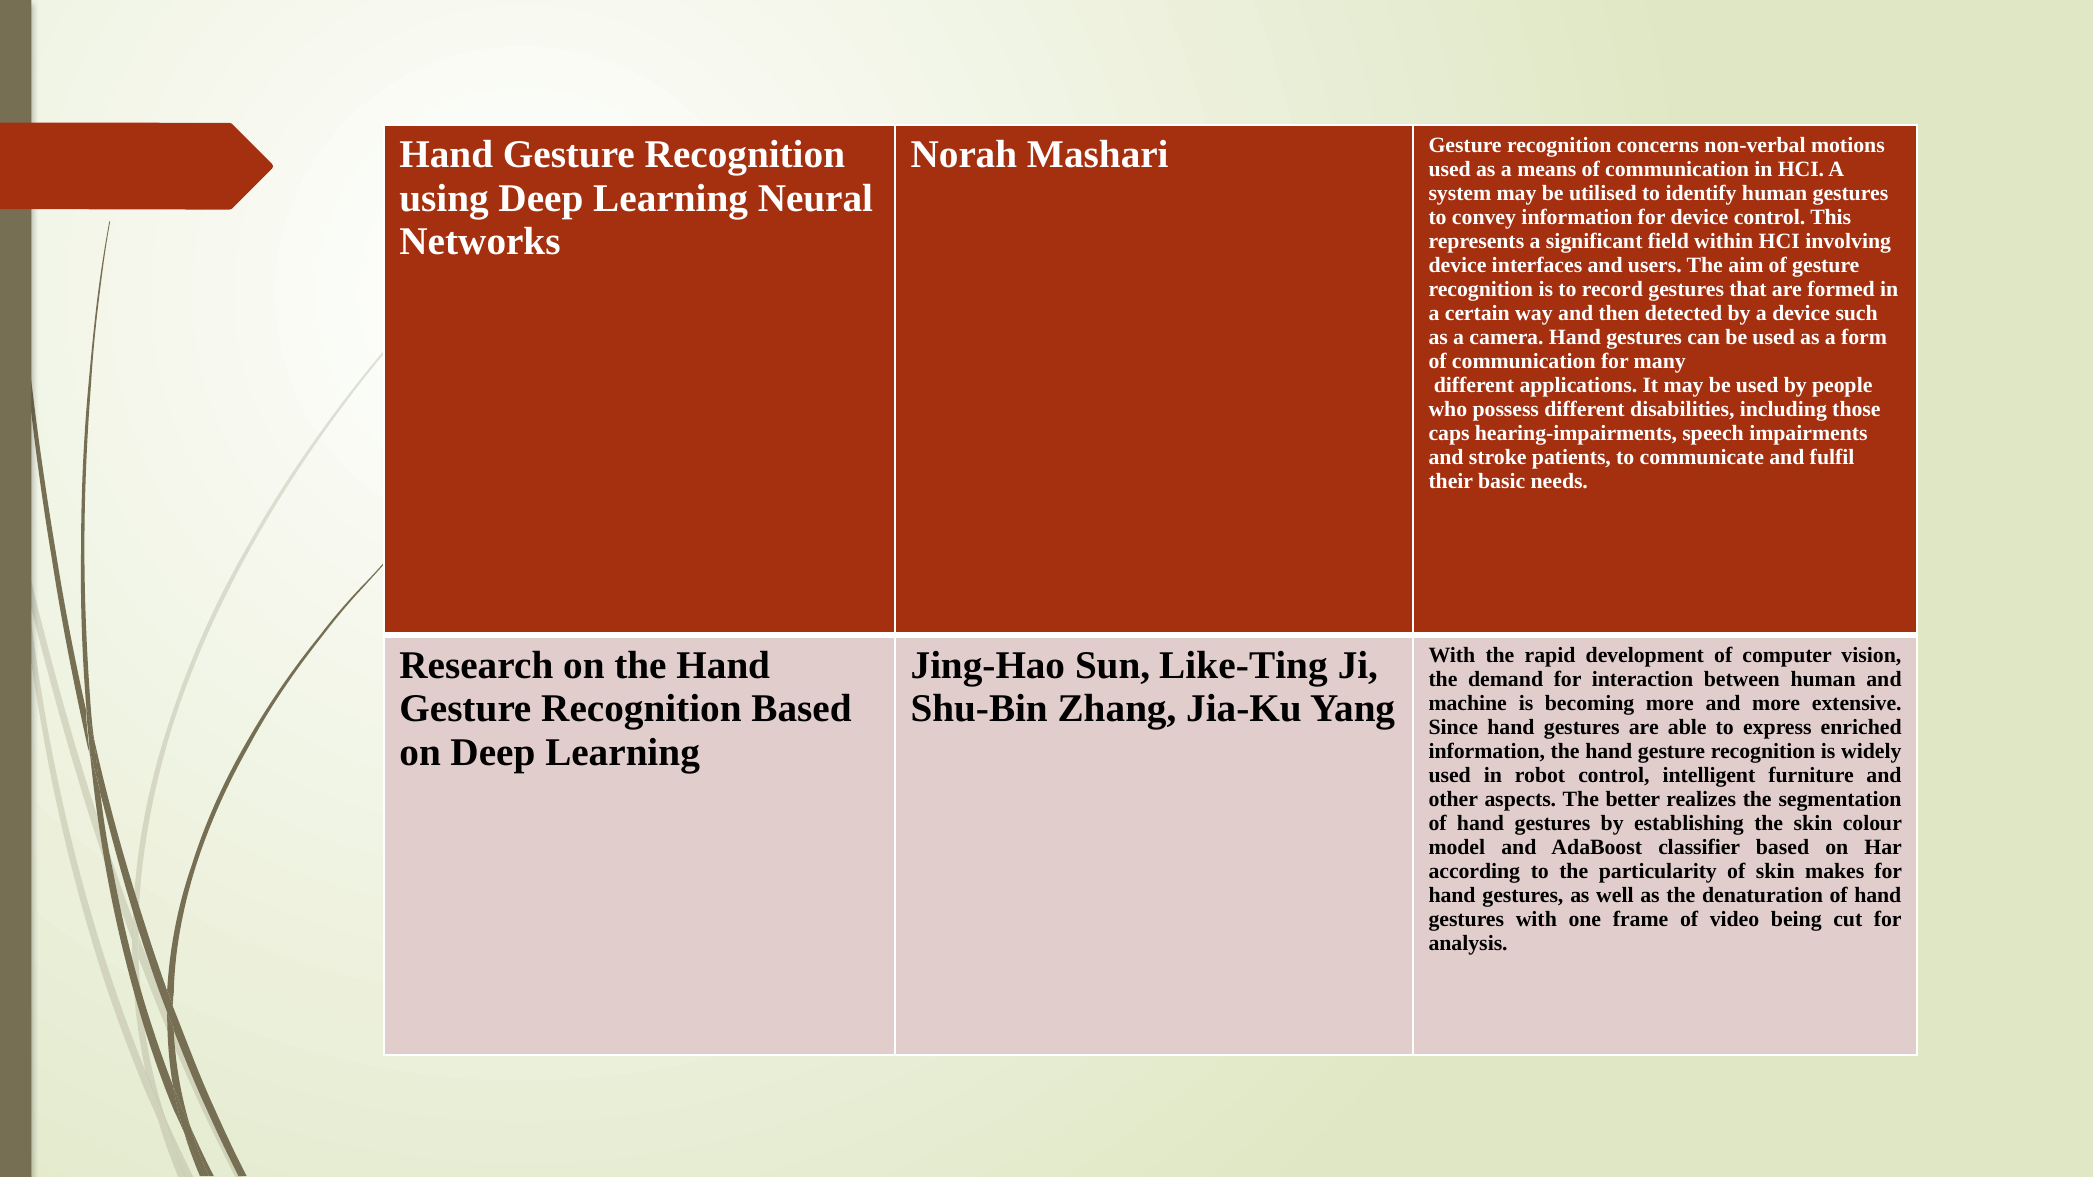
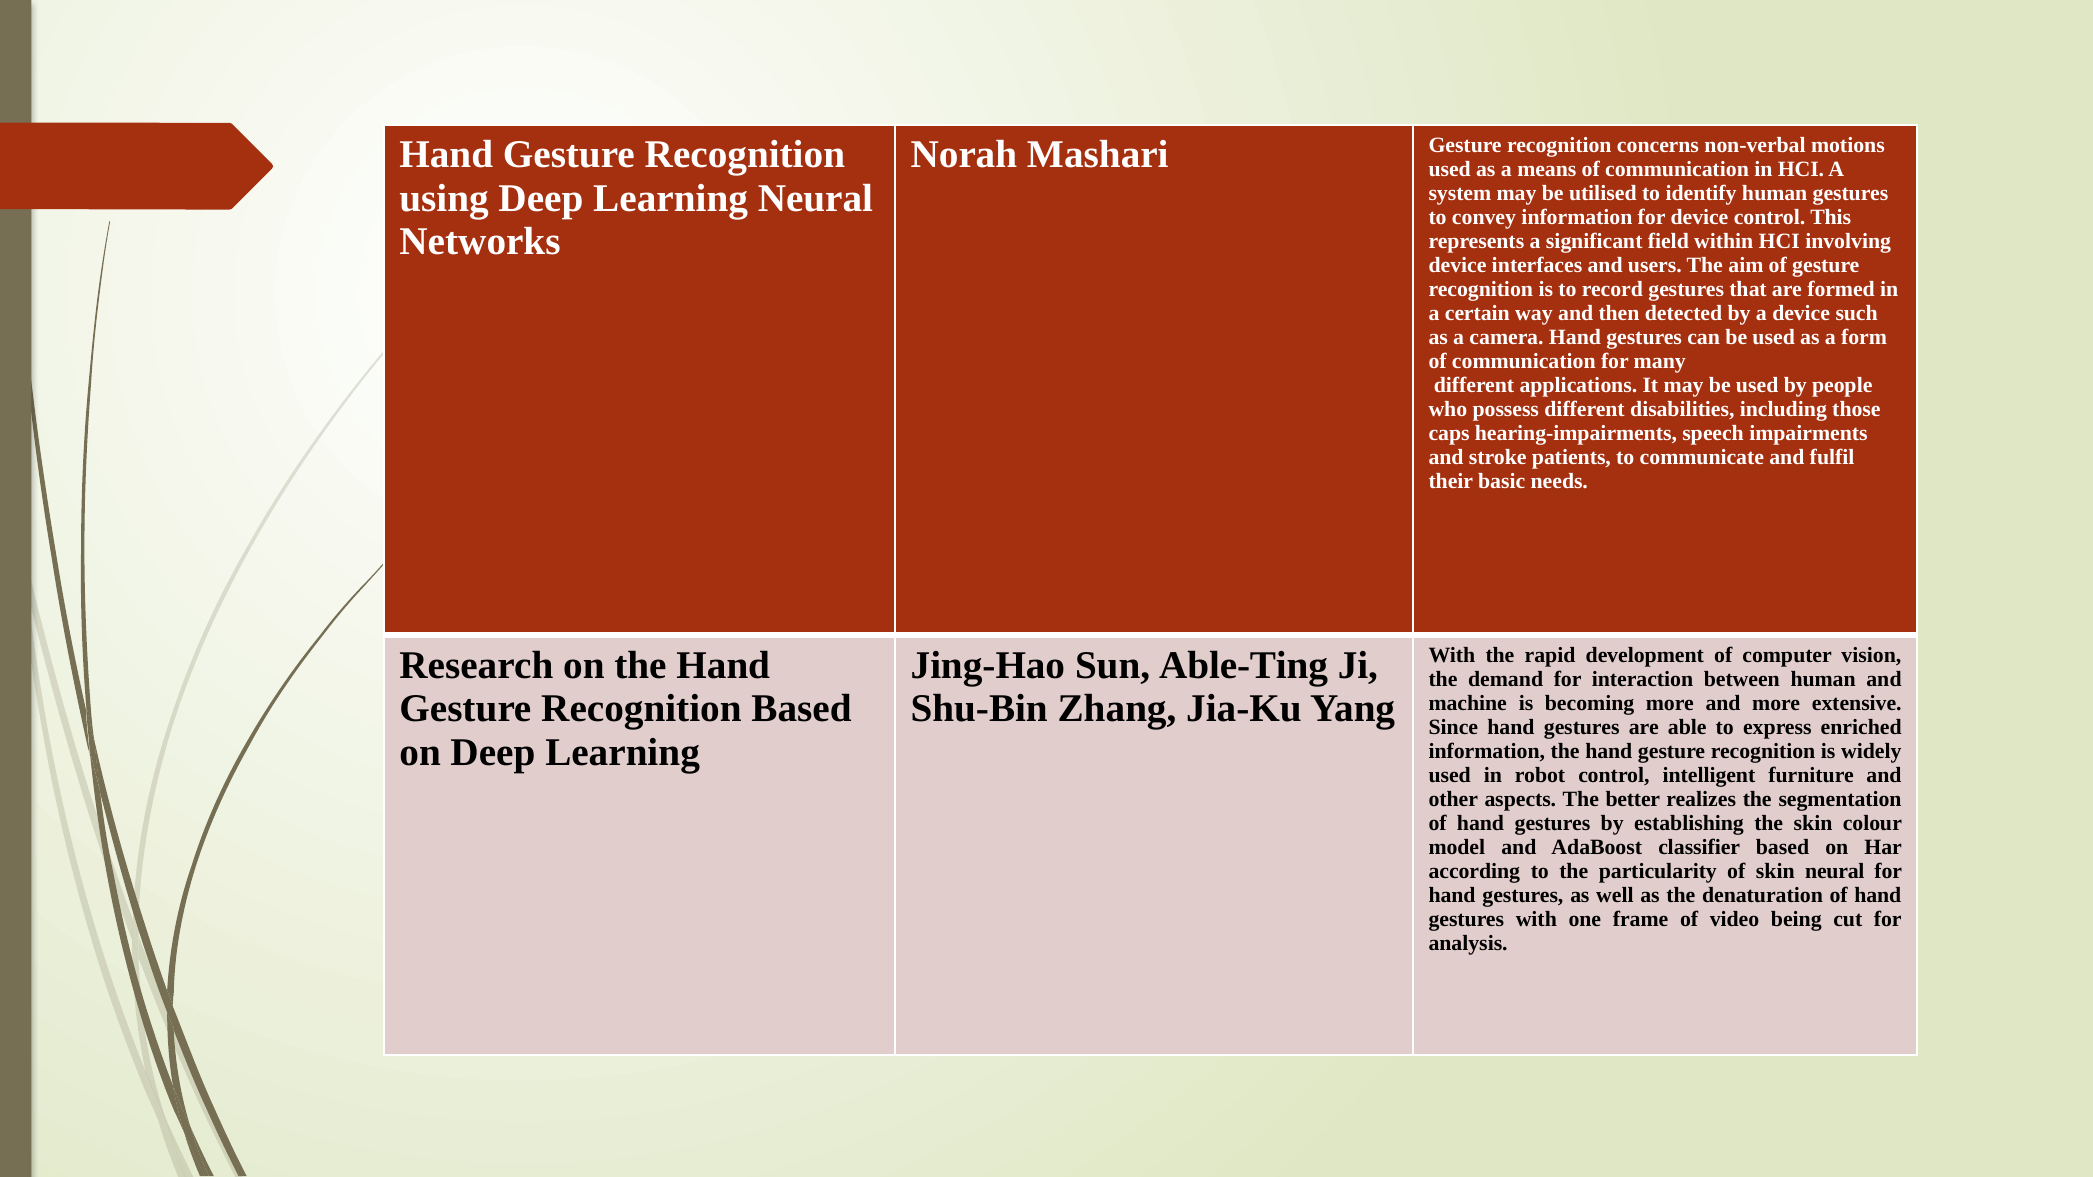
Like-Ting: Like-Ting -> Able-Ting
skin makes: makes -> neural
